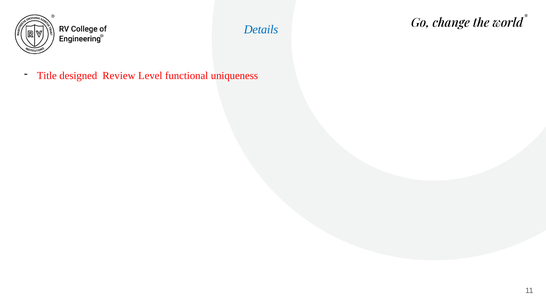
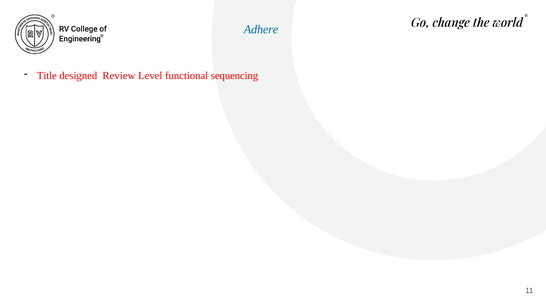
Details: Details -> Adhere
uniqueness: uniqueness -> sequencing
